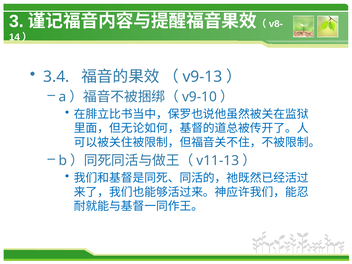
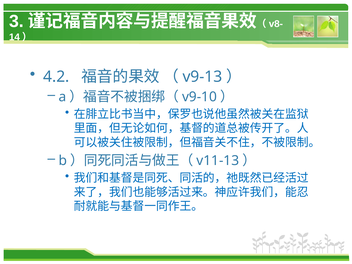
3.4: 3.4 -> 4.2
